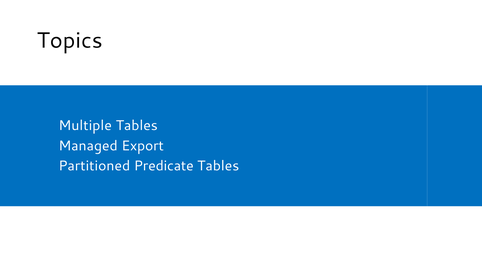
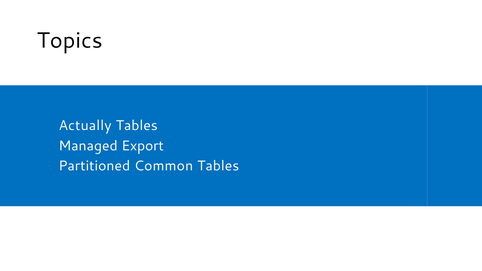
Multiple: Multiple -> Actually
Predicate: Predicate -> Common
